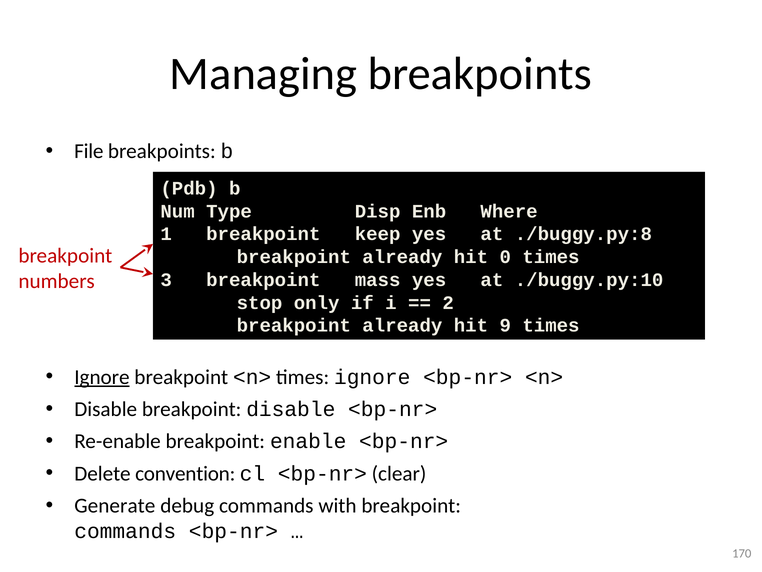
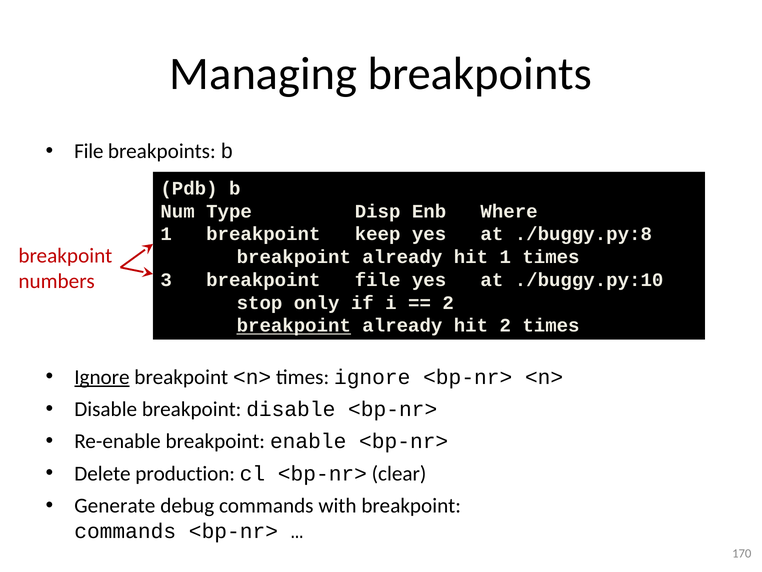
hit 0: 0 -> 1
breakpoint mass: mass -> file
breakpoint at (294, 325) underline: none -> present
hit 9: 9 -> 2
convention: convention -> production
